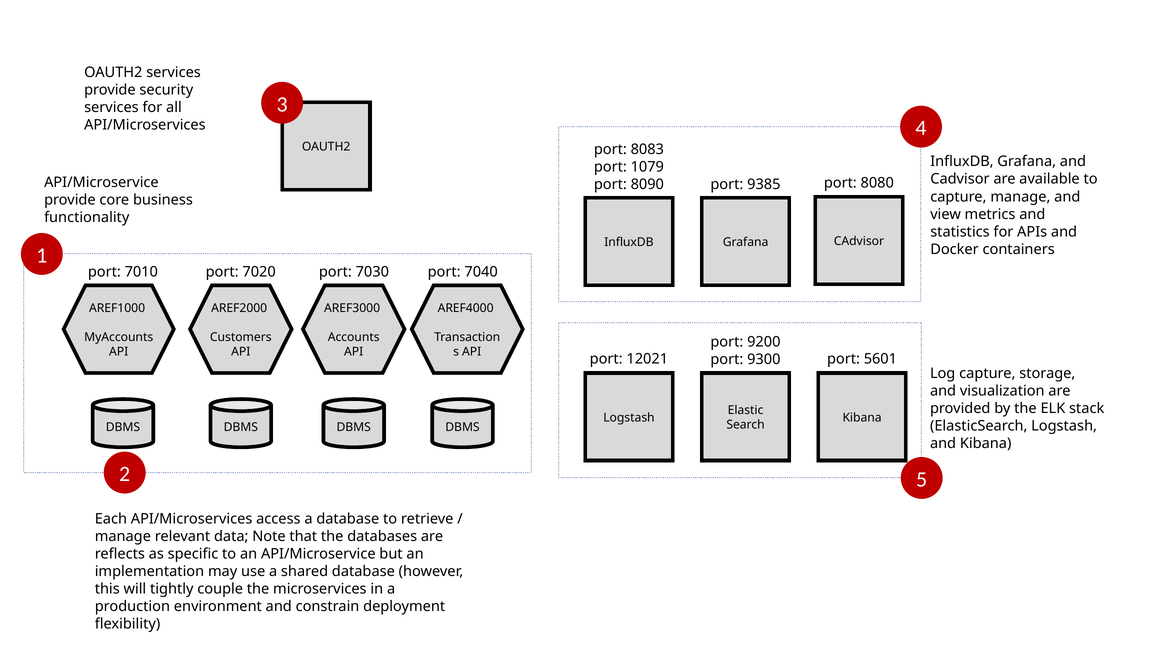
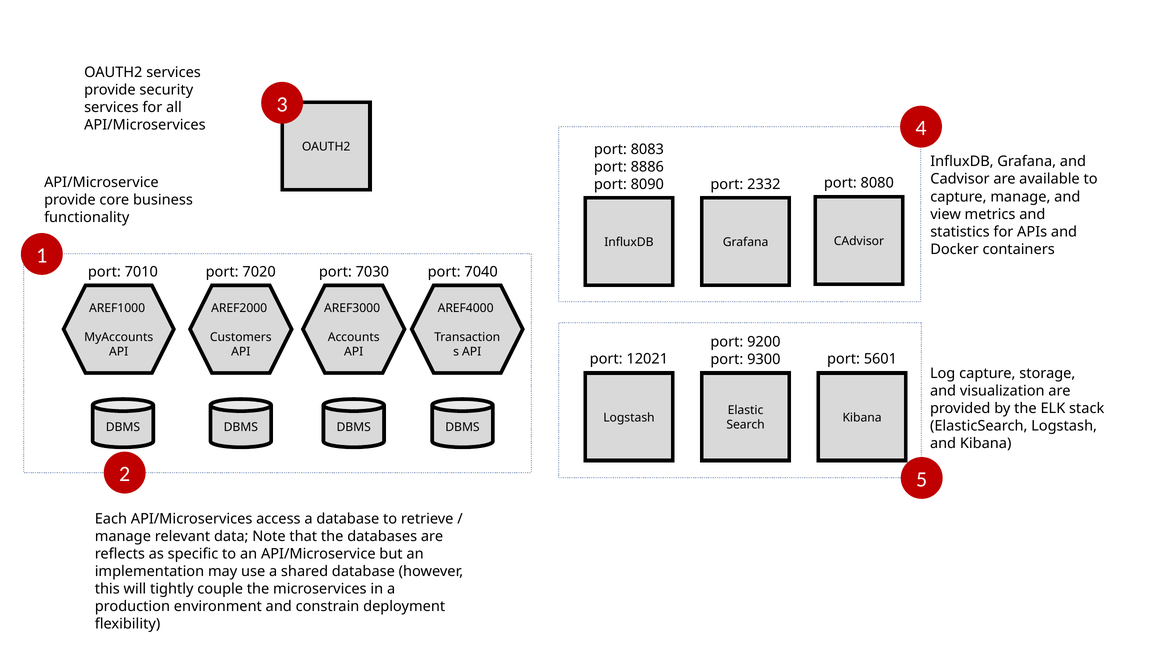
1079: 1079 -> 8886
9385: 9385 -> 2332
